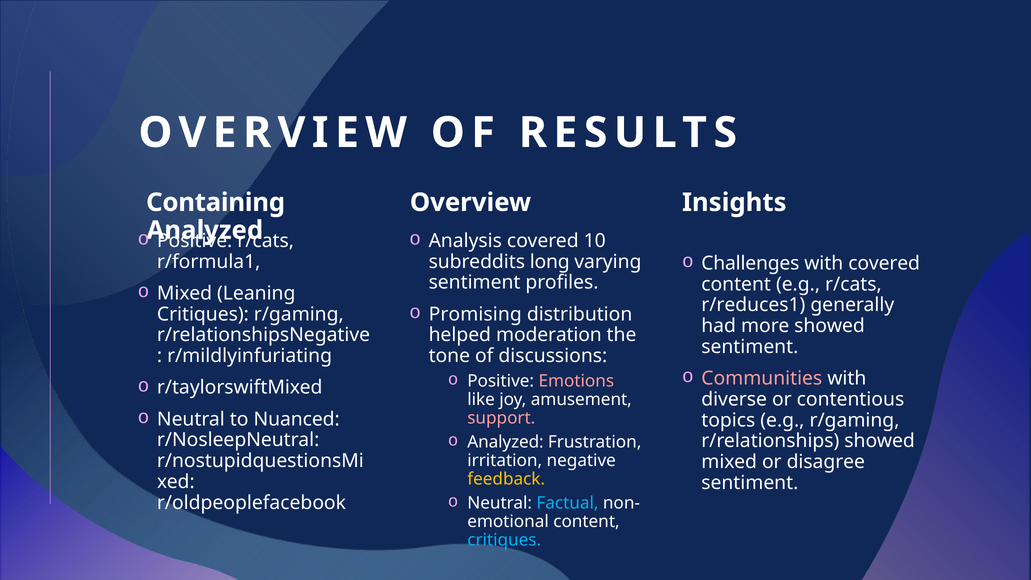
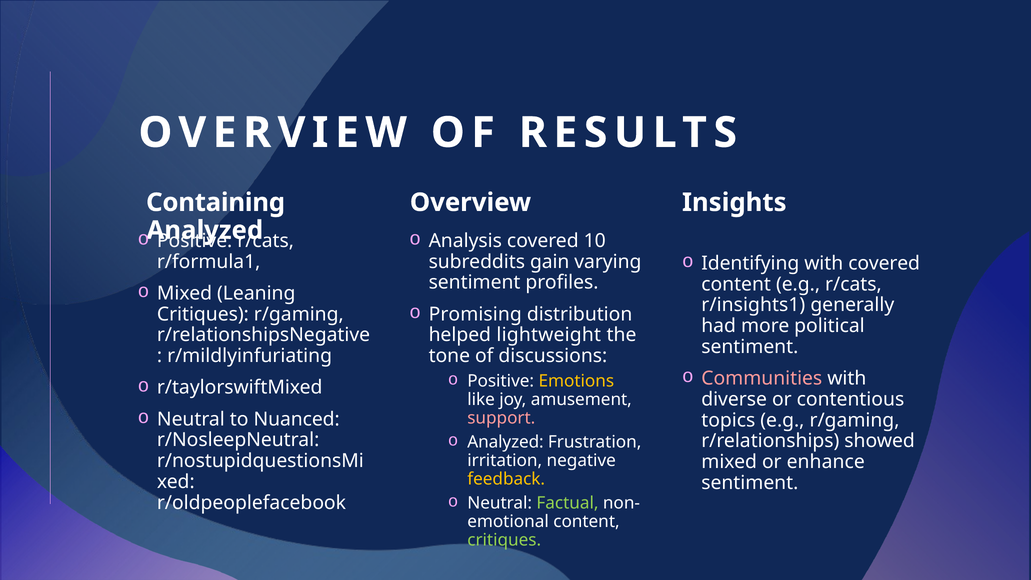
Challenges: Challenges -> Identifying
long: long -> gain
r/reduces1: r/reduces1 -> r/insights1
more showed: showed -> political
moderation: moderation -> lightweight
Emotions colour: pink -> yellow
disagree: disagree -> enhance
Factual colour: light blue -> light green
critiques at (504, 540) colour: light blue -> light green
